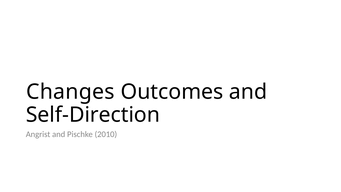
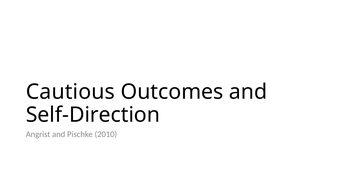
Changes: Changes -> Cautious
